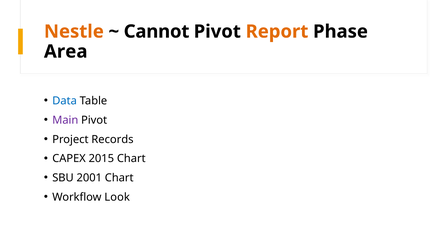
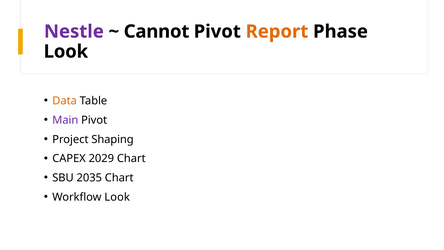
Nestle colour: orange -> purple
Area at (66, 51): Area -> Look
Data colour: blue -> orange
Records: Records -> Shaping
2015: 2015 -> 2029
2001: 2001 -> 2035
